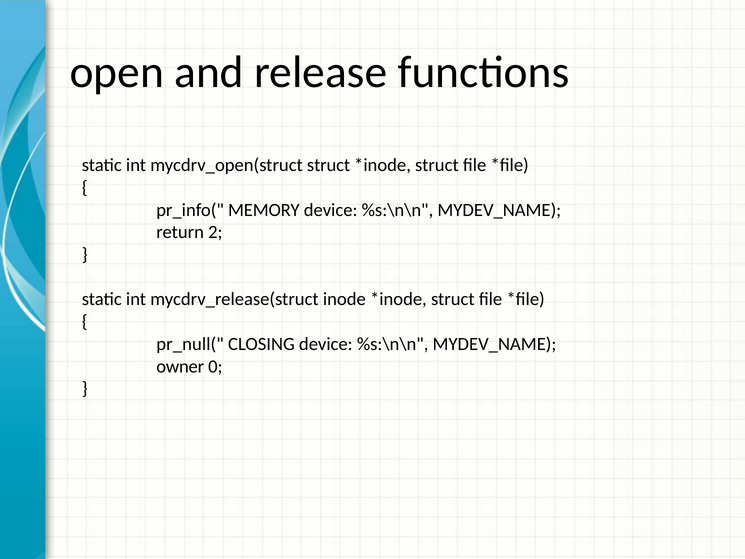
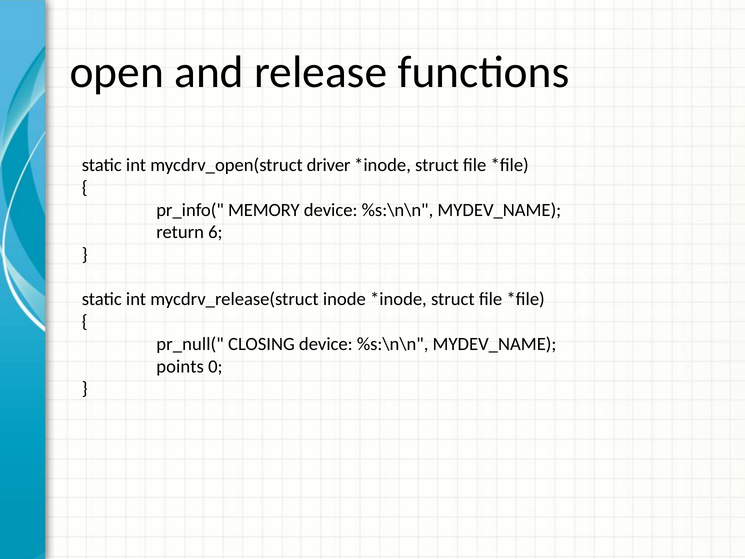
mycdrv_open(struct struct: struct -> driver
2: 2 -> 6
owner: owner -> points
